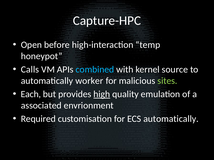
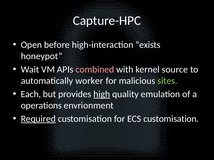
temp: temp -> exists
Calls: Calls -> Wait
combined colour: light blue -> pink
associated: associated -> operations
Required underline: none -> present
ECS automatically: automatically -> customisation
